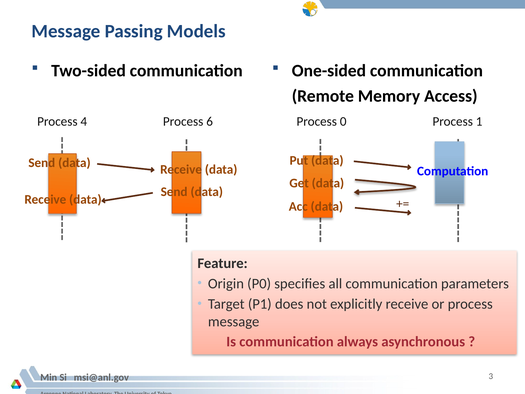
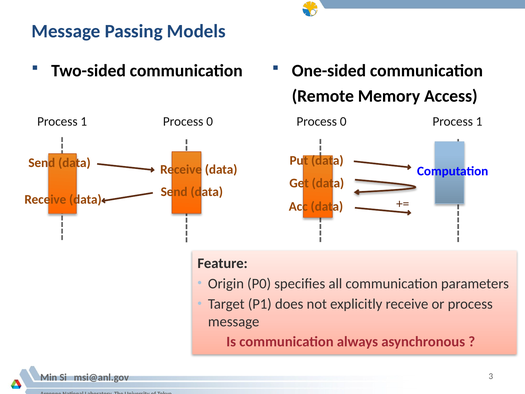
4 at (84, 121): 4 -> 1
6 at (210, 121): 6 -> 0
